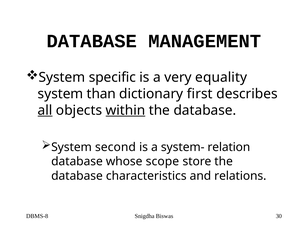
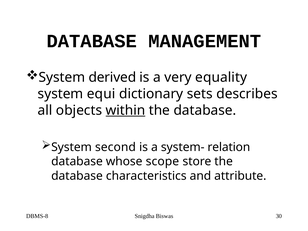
specific: specific -> derived
than: than -> equi
first: first -> sets
all underline: present -> none
relations: relations -> attribute
